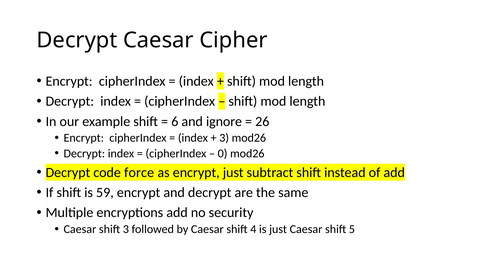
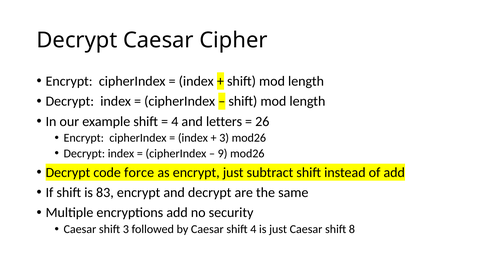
6 at (175, 121): 6 -> 4
ignore: ignore -> letters
0: 0 -> 9
59: 59 -> 83
5: 5 -> 8
